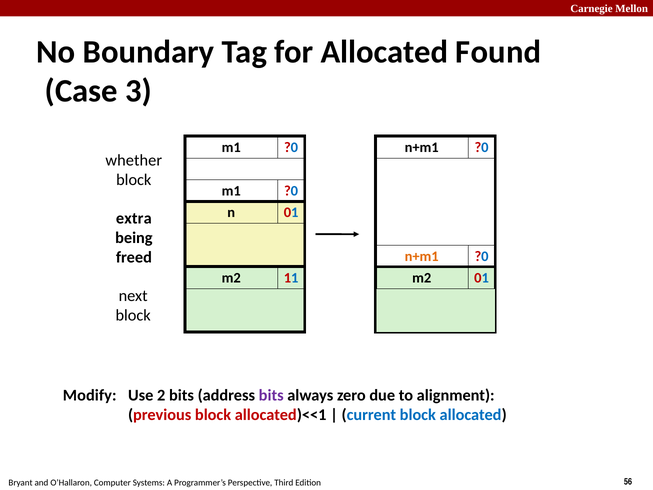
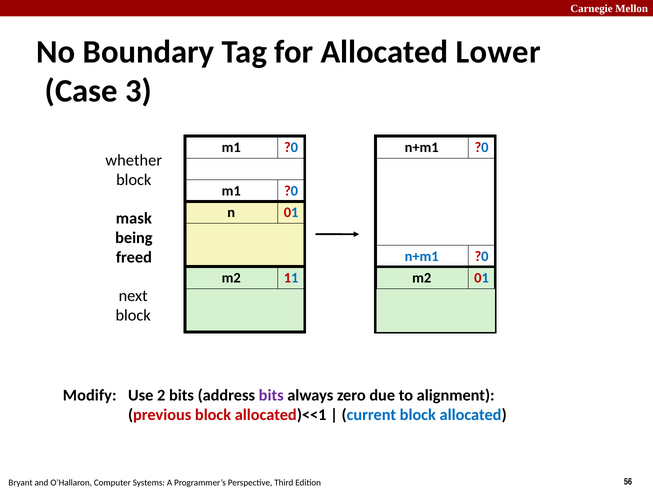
Found: Found -> Lower
extra: extra -> mask
n+m1 at (422, 256) colour: orange -> blue
